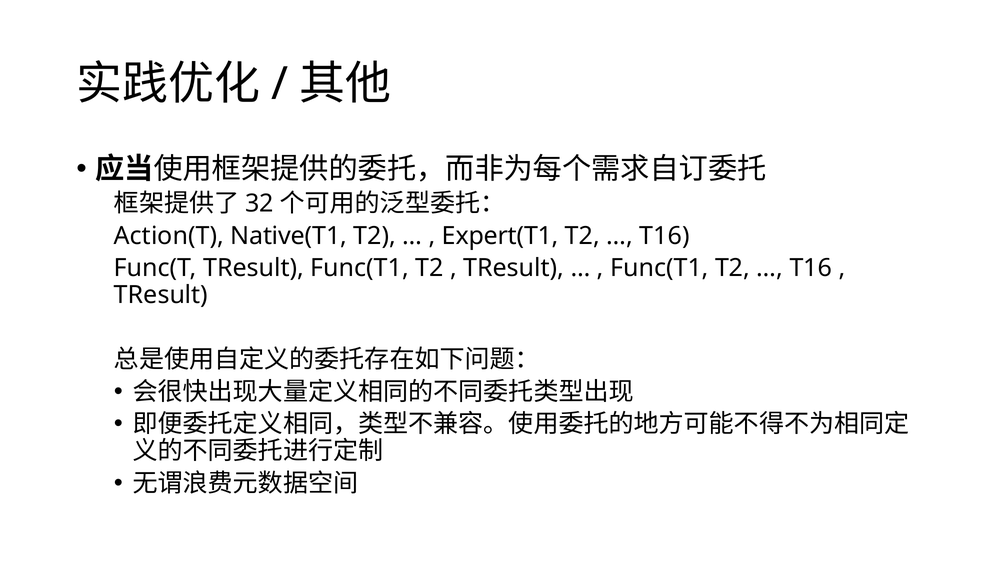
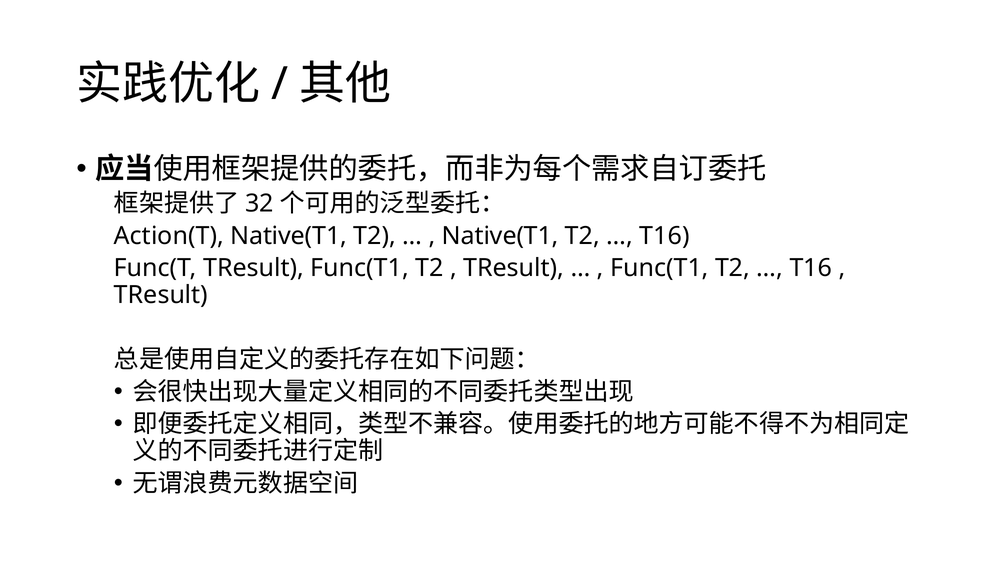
Expert(T1 at (500, 236): Expert(T1 -> Native(T1
